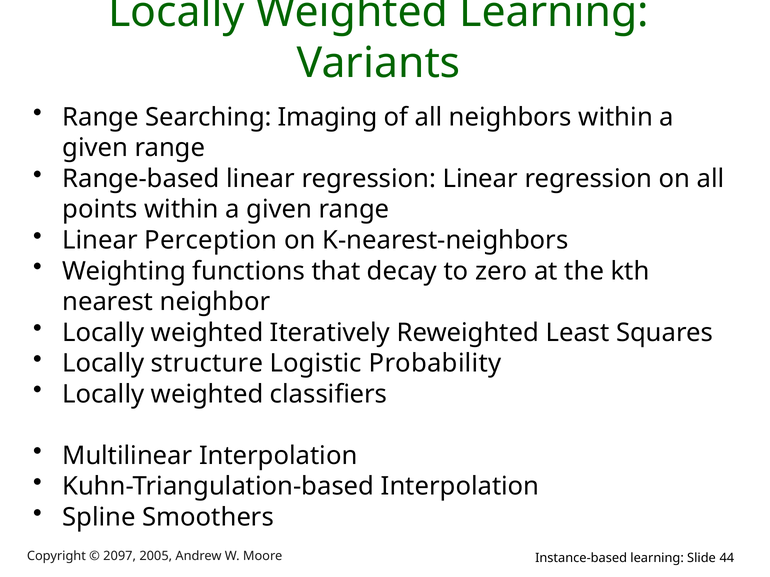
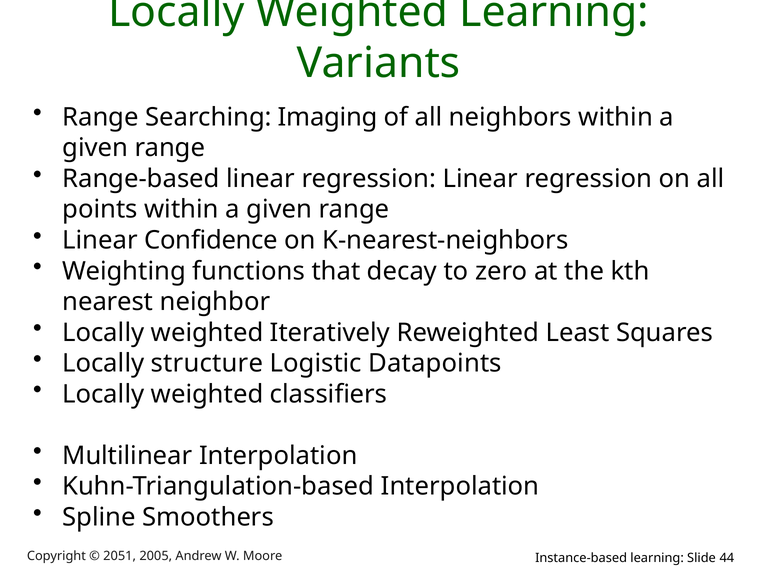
Perception: Perception -> Confidence
Probability: Probability -> Datapoints
2097: 2097 -> 2051
